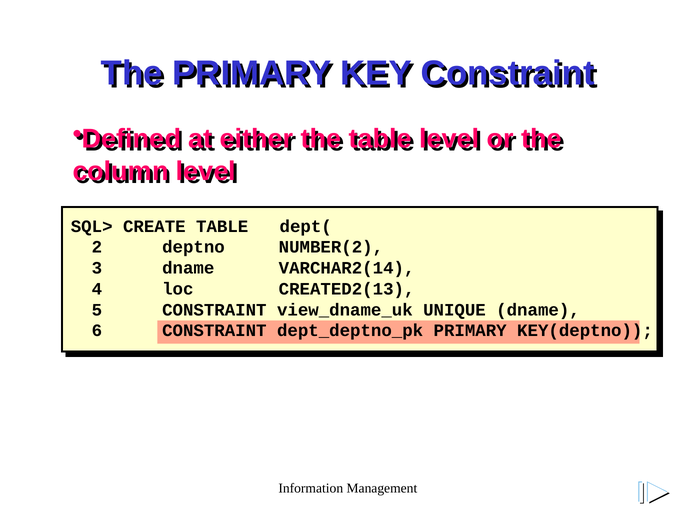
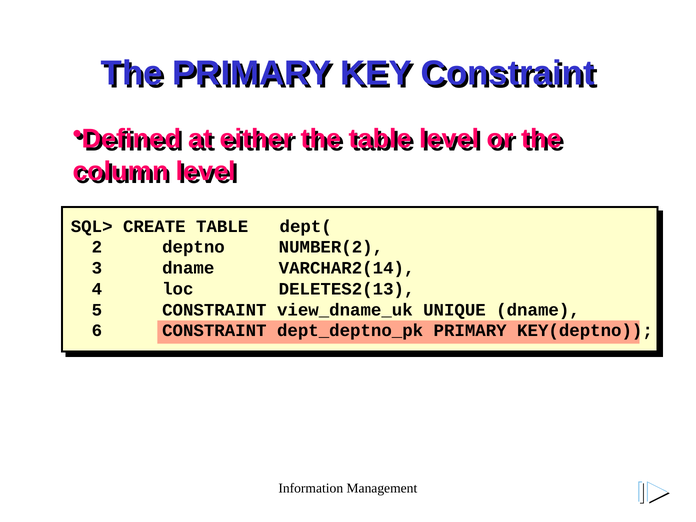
CREATED2(13: CREATED2(13 -> DELETES2(13
